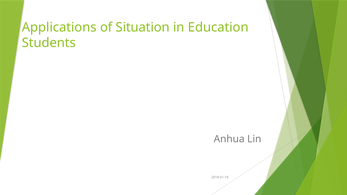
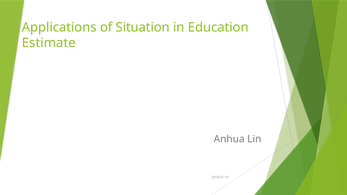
Students: Students -> Estimate
